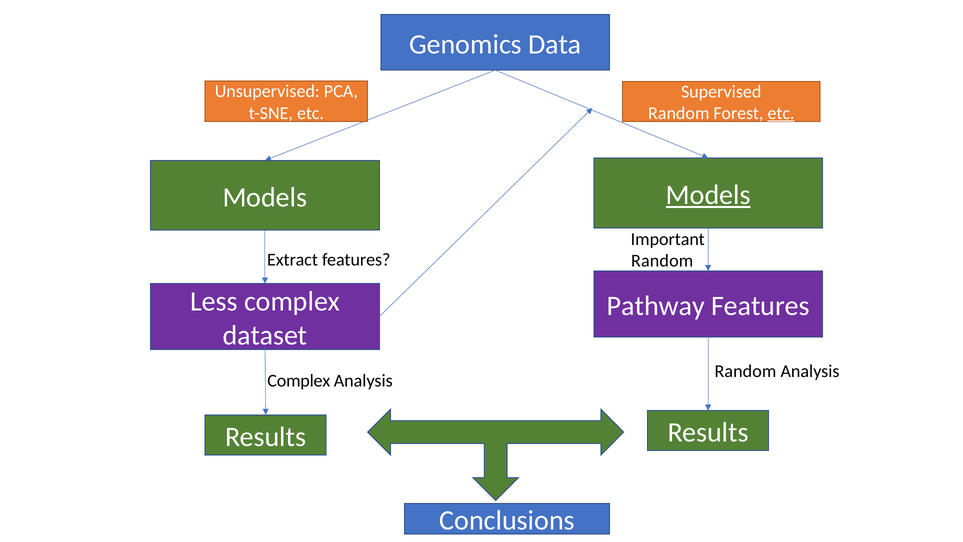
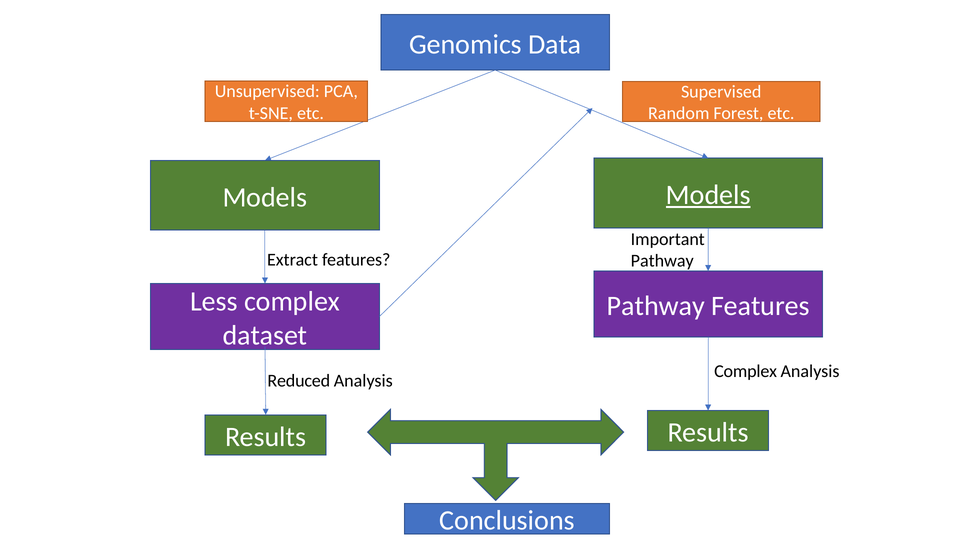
etc at (781, 113) underline: present -> none
Random at (662, 261): Random -> Pathway
Random at (745, 371): Random -> Complex
Complex at (299, 380): Complex -> Reduced
